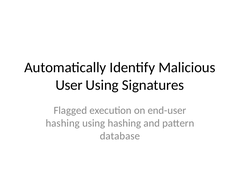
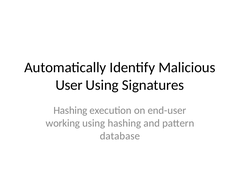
Flagged at (70, 110): Flagged -> Hashing
hashing at (63, 123): hashing -> working
